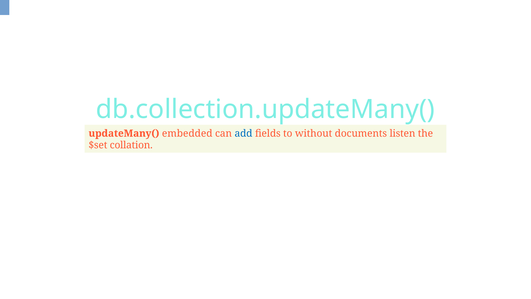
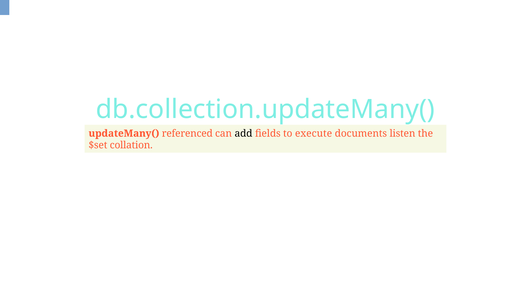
embedded: embedded -> referenced
add colour: blue -> black
without: without -> execute
